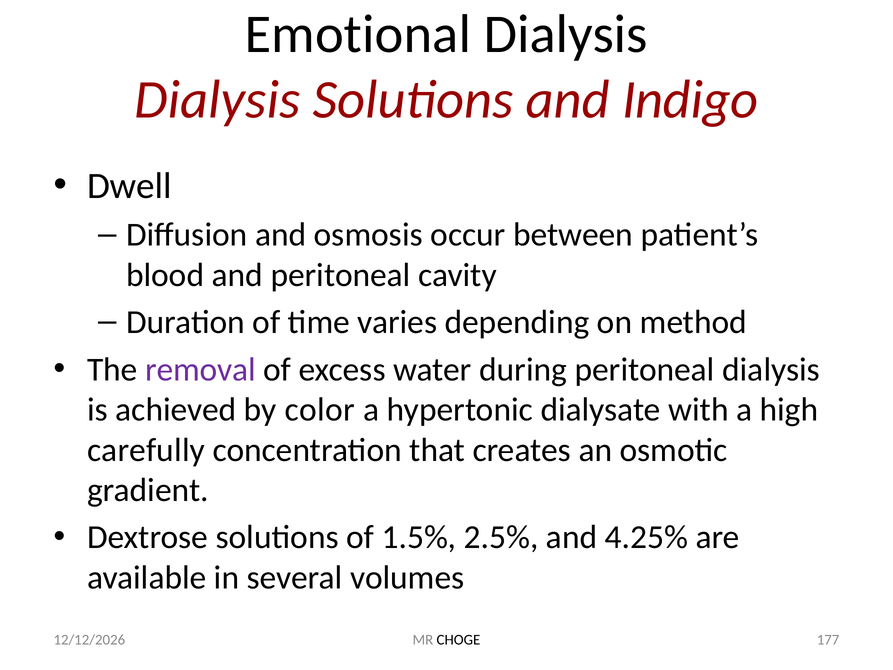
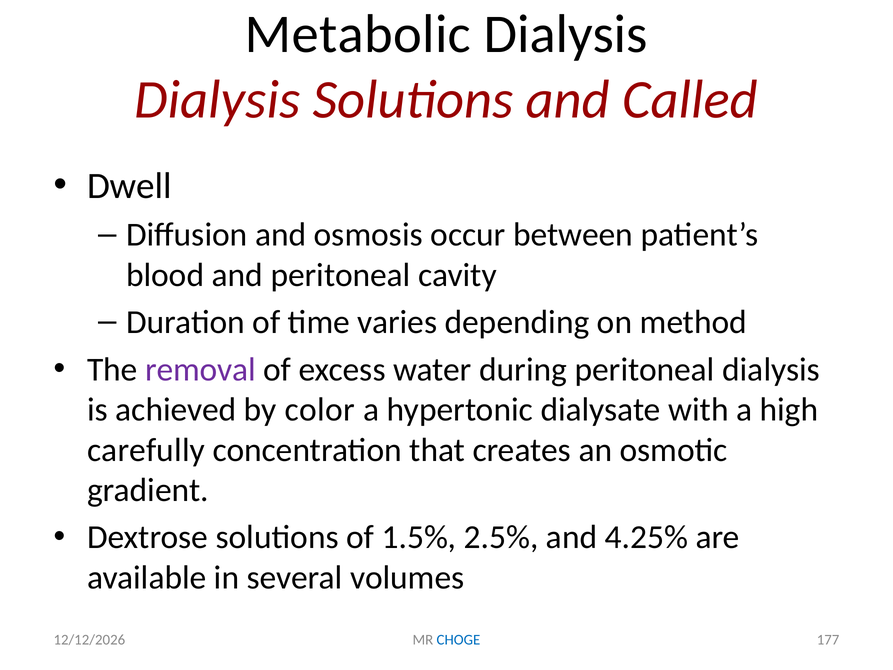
Emotional: Emotional -> Metabolic
Indigo: Indigo -> Called
CHOGE colour: black -> blue
